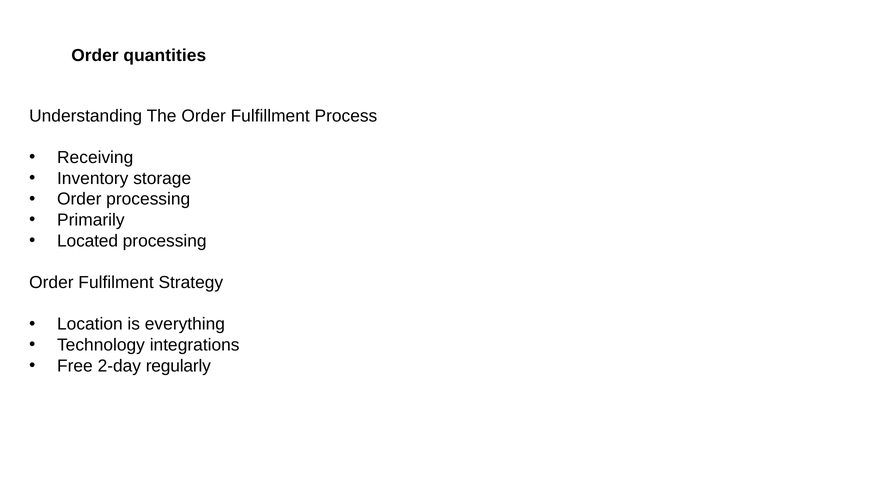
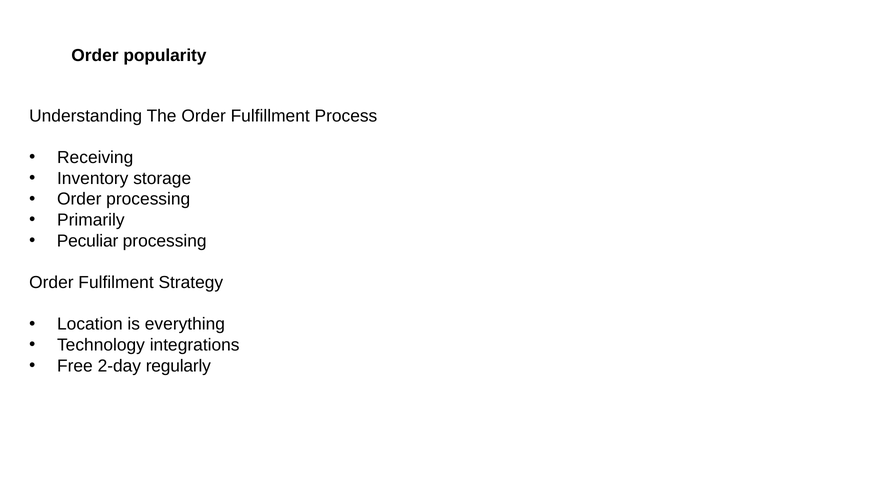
quantities: quantities -> popularity
Located: Located -> Peculiar
